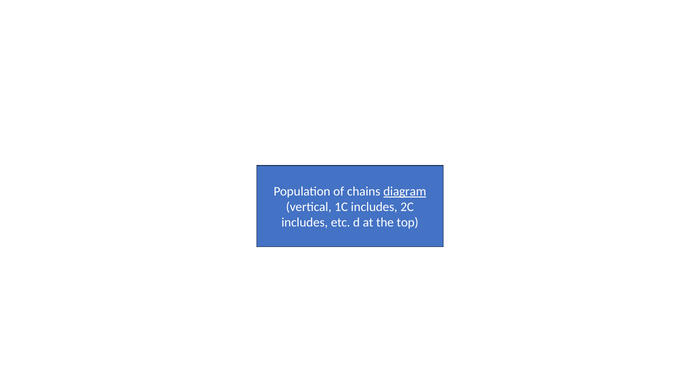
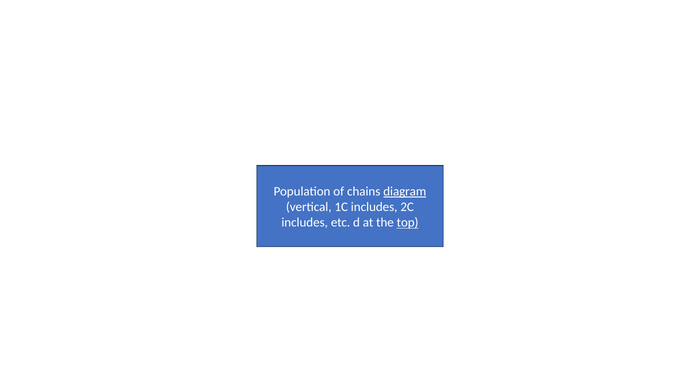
top underline: none -> present
